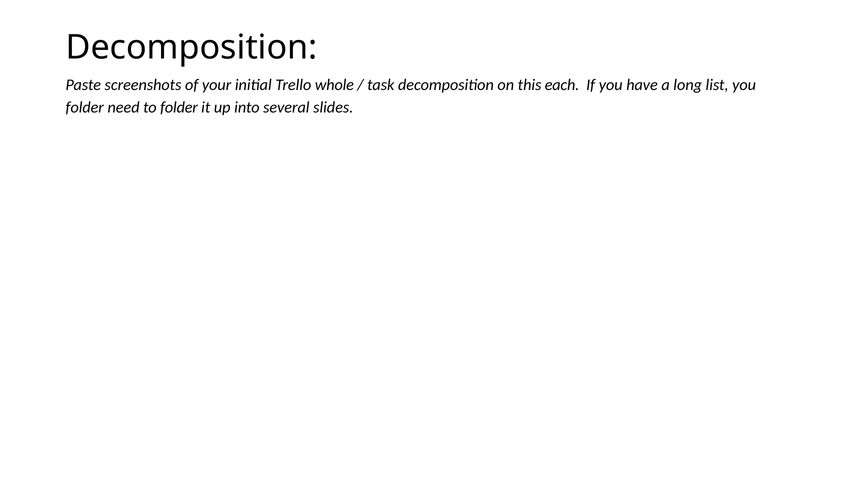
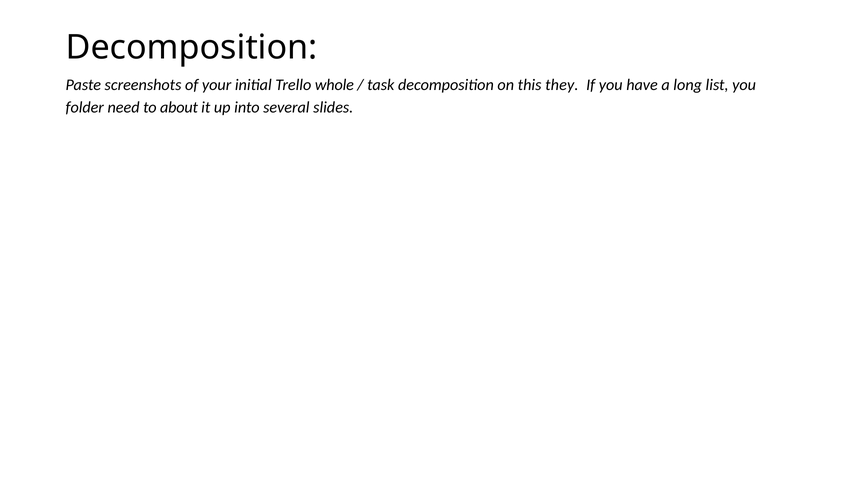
each: each -> they
to folder: folder -> about
